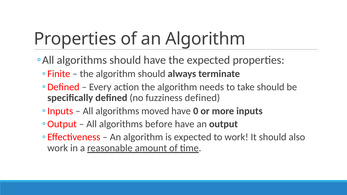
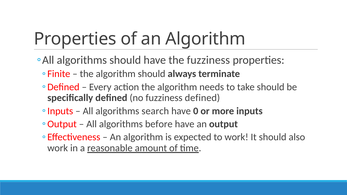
the expected: expected -> fuzziness
moved: moved -> search
